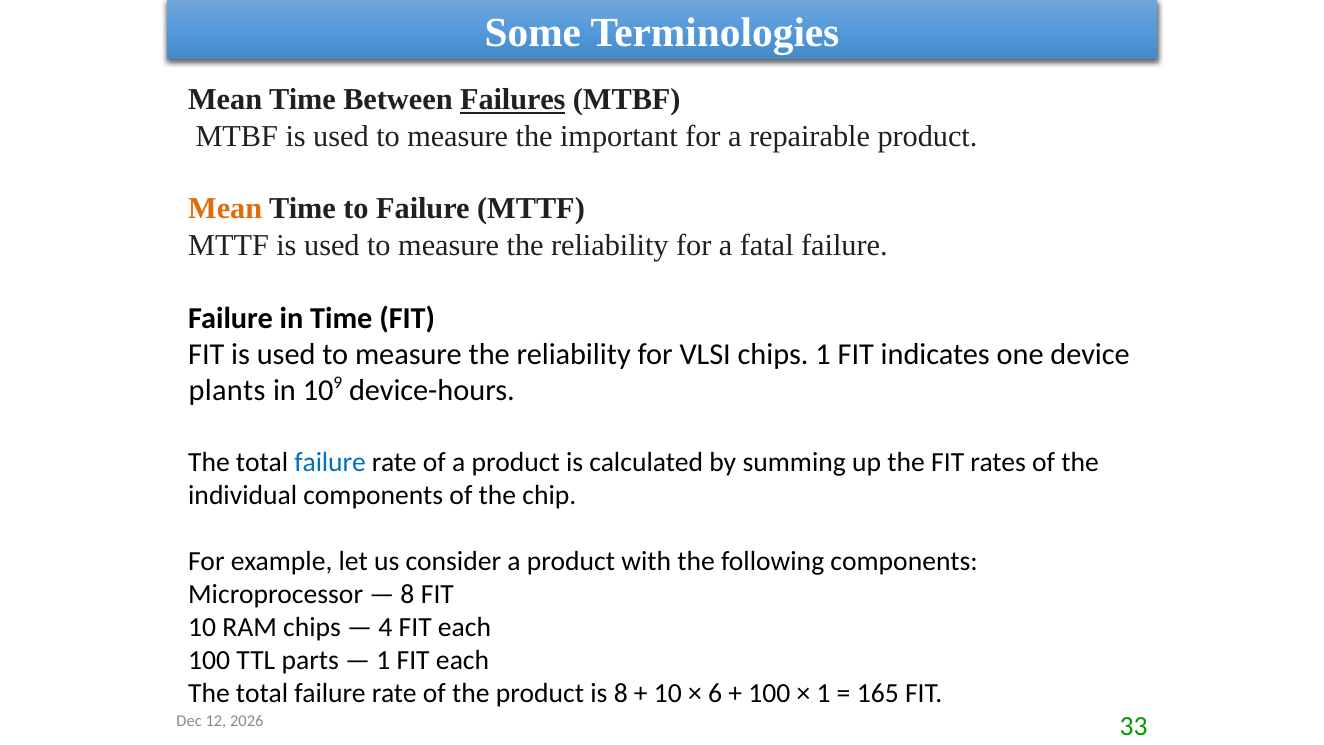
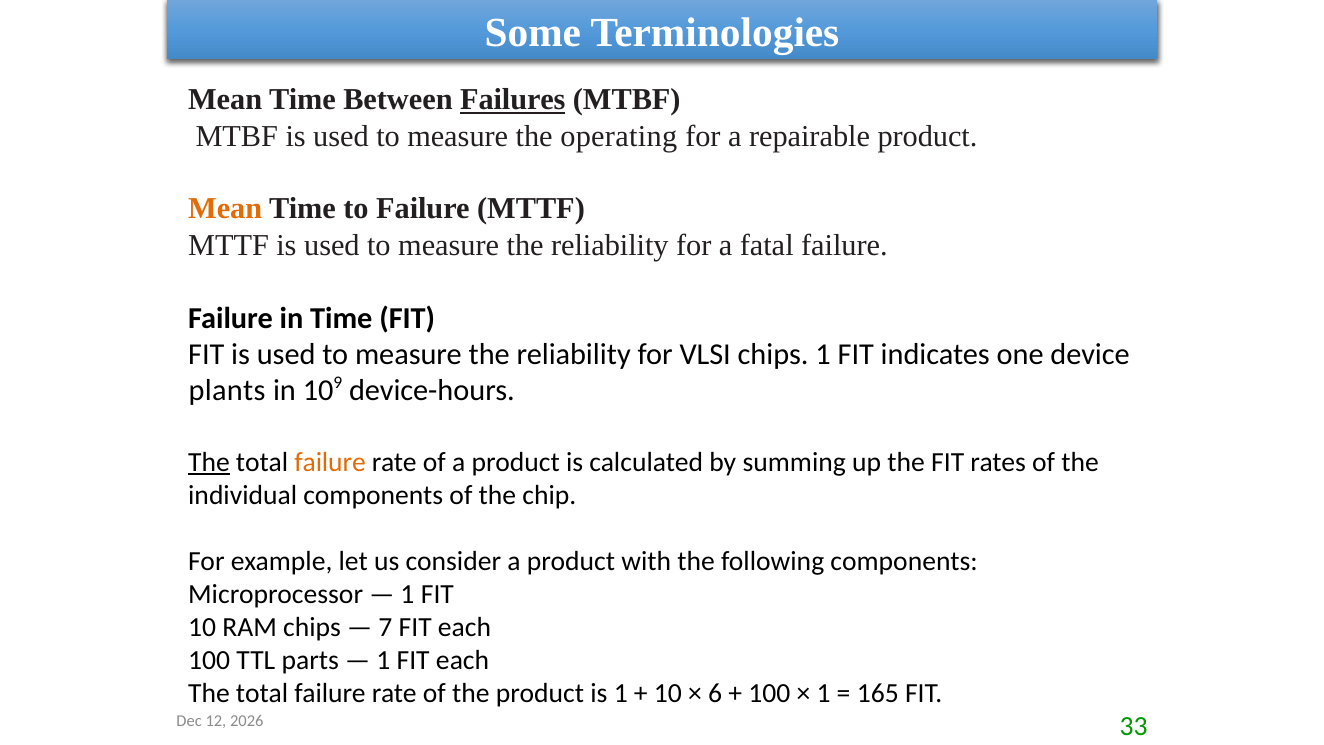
important: important -> operating
The at (209, 462) underline: none -> present
failure at (330, 462) colour: blue -> orange
8 at (407, 594): 8 -> 1
4: 4 -> 7
is 8: 8 -> 1
